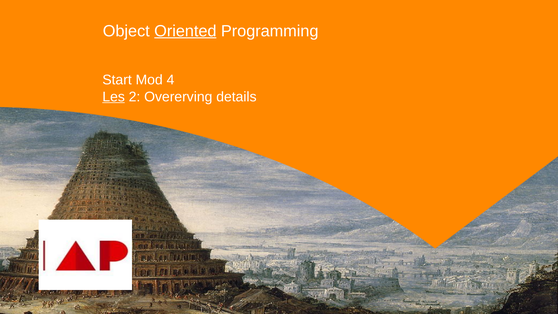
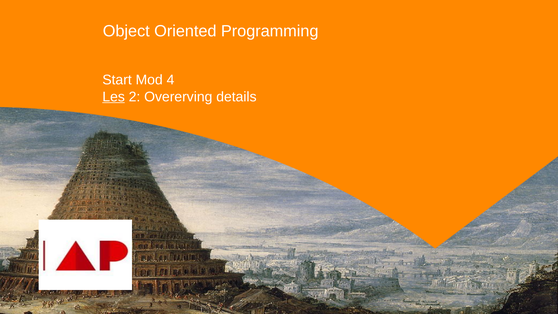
Oriented underline: present -> none
